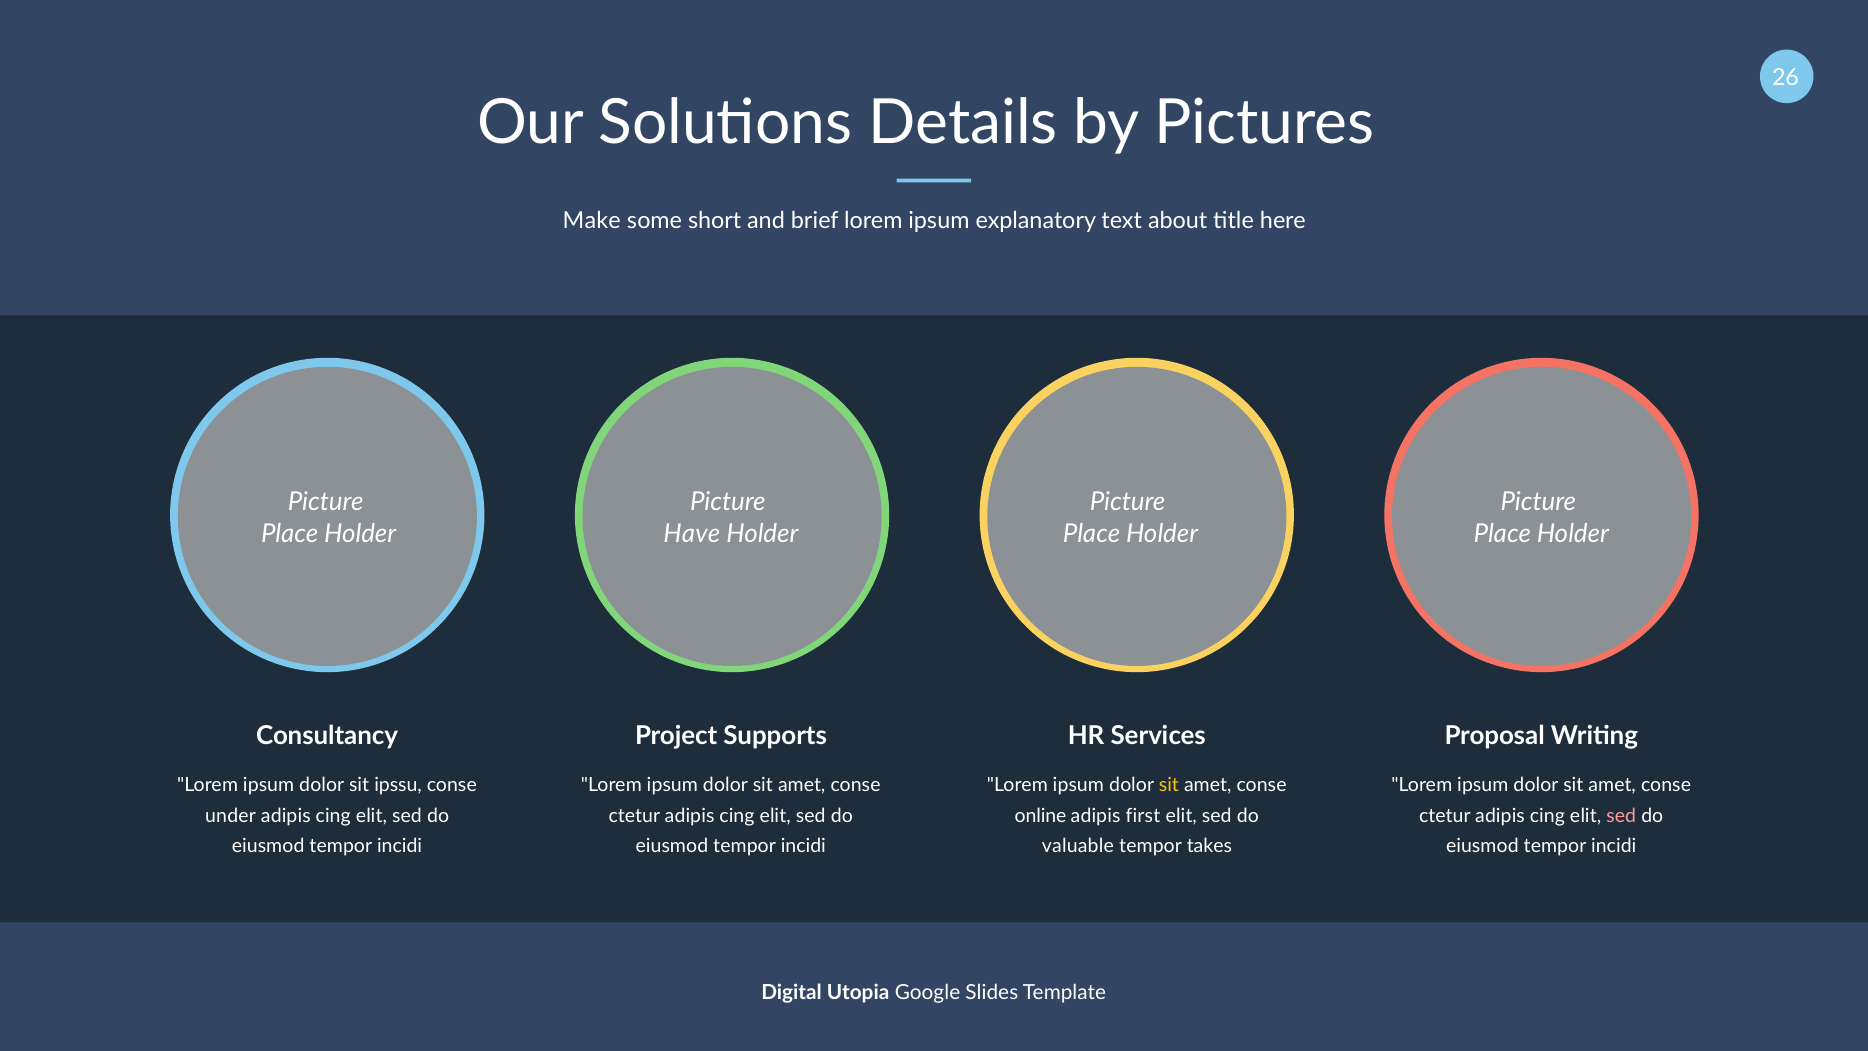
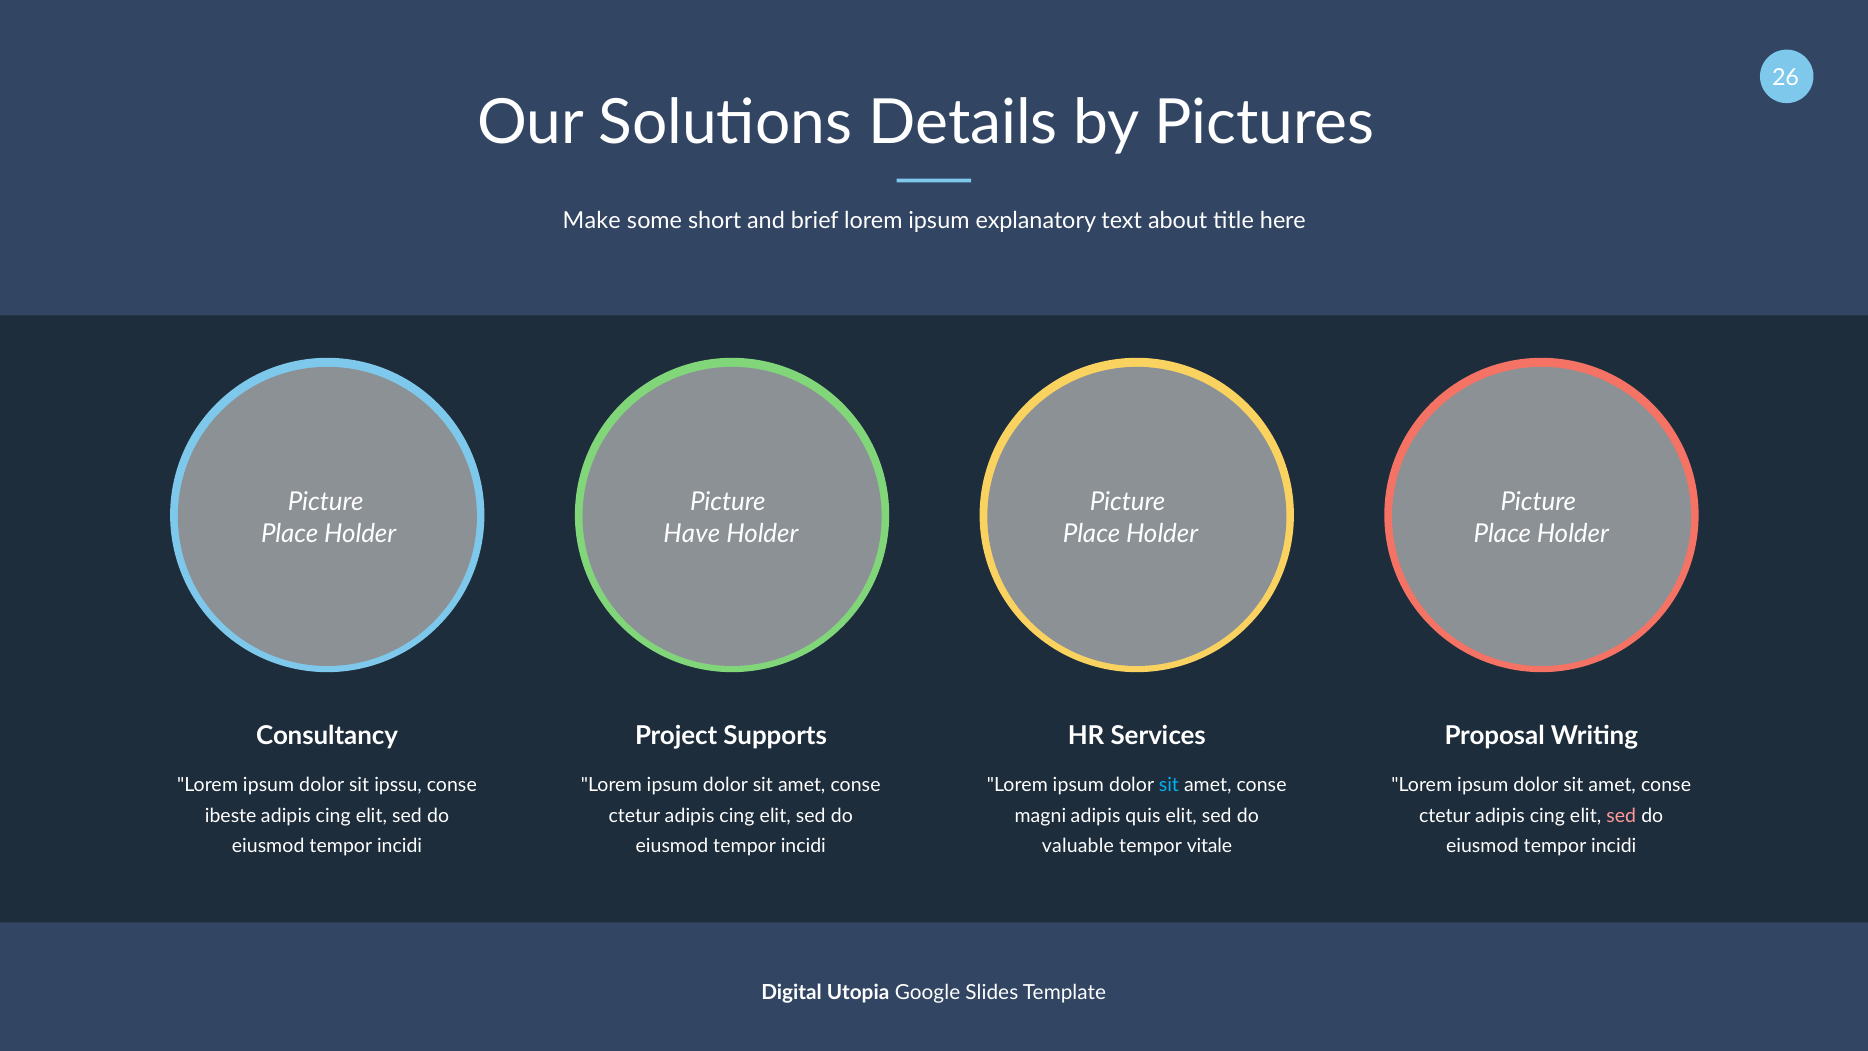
sit at (1169, 785) colour: yellow -> light blue
under: under -> ibeste
online: online -> magni
first: first -> quis
takes: takes -> vitale
